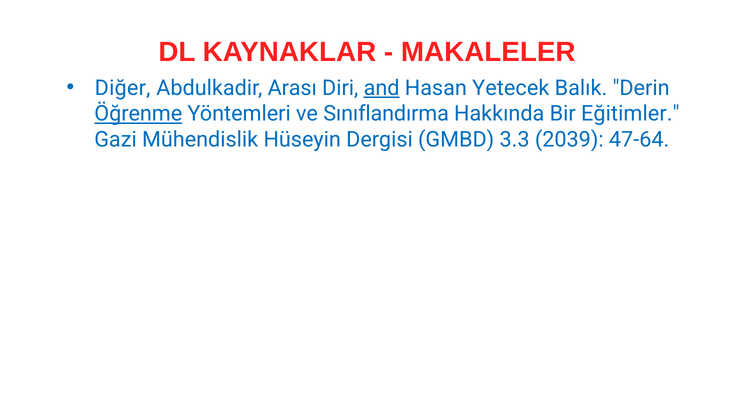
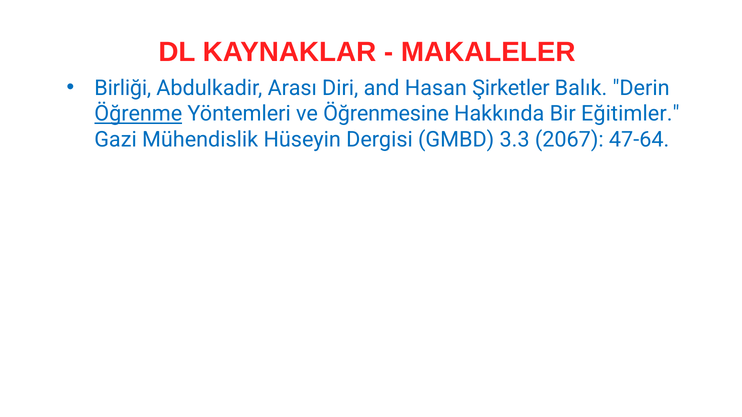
Diğer: Diğer -> Birliği
and underline: present -> none
Yetecek: Yetecek -> Şirketler
Sınıflandırma: Sınıflandırma -> Öğrenmesine
2039: 2039 -> 2067
